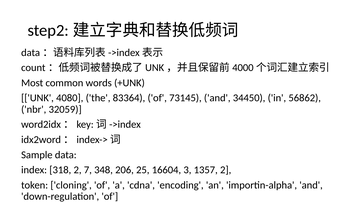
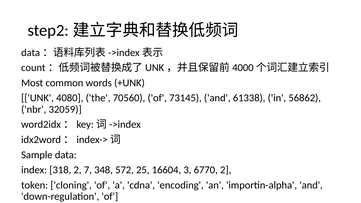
83364: 83364 -> 70560
34450: 34450 -> 61338
206: 206 -> 572
1357: 1357 -> 6770
